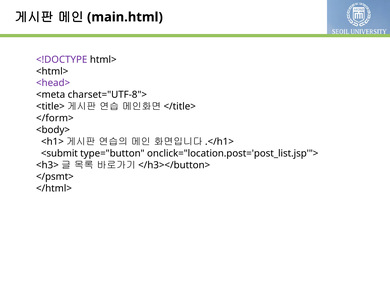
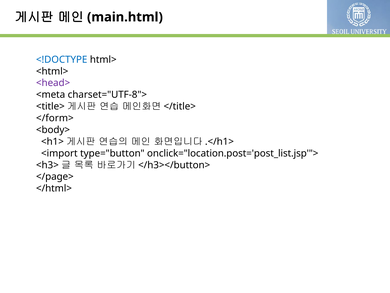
<!DOCTYPE colour: purple -> blue
<submit: <submit -> <import
</psmt>: </psmt> -> </page>
